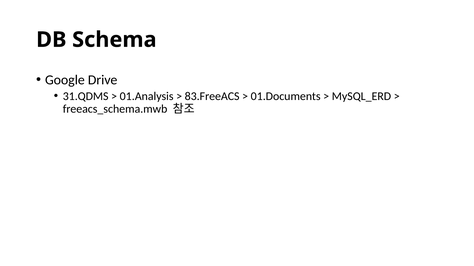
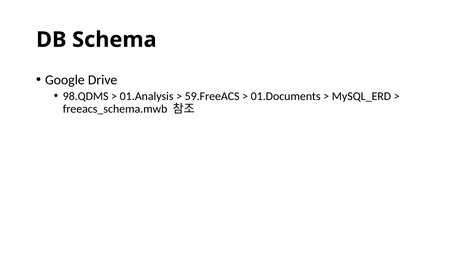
31.QDMS: 31.QDMS -> 98.QDMS
83.FreeACS: 83.FreeACS -> 59.FreeACS
